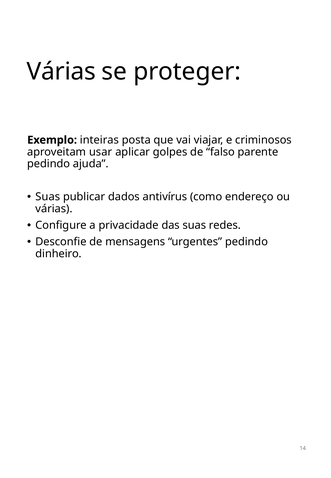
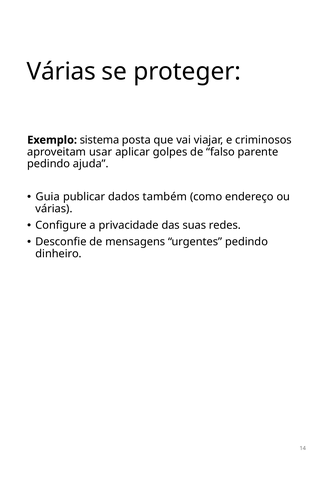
inteiras: inteiras -> sistema
Suas at (48, 197): Suas -> Guia
antivírus: antivírus -> também
